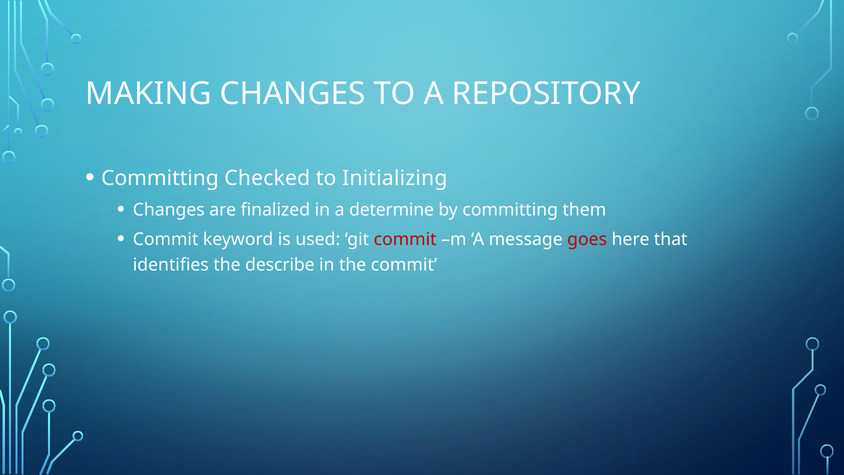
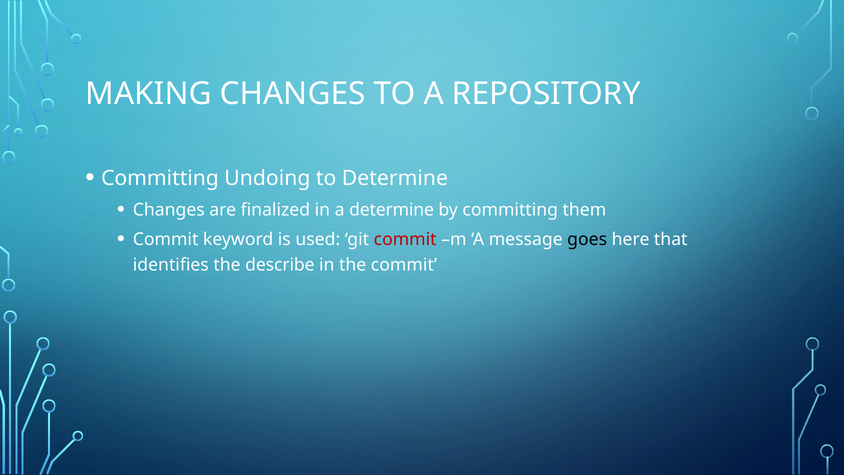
Checked: Checked -> Undoing
to Initializing: Initializing -> Determine
goes colour: red -> black
